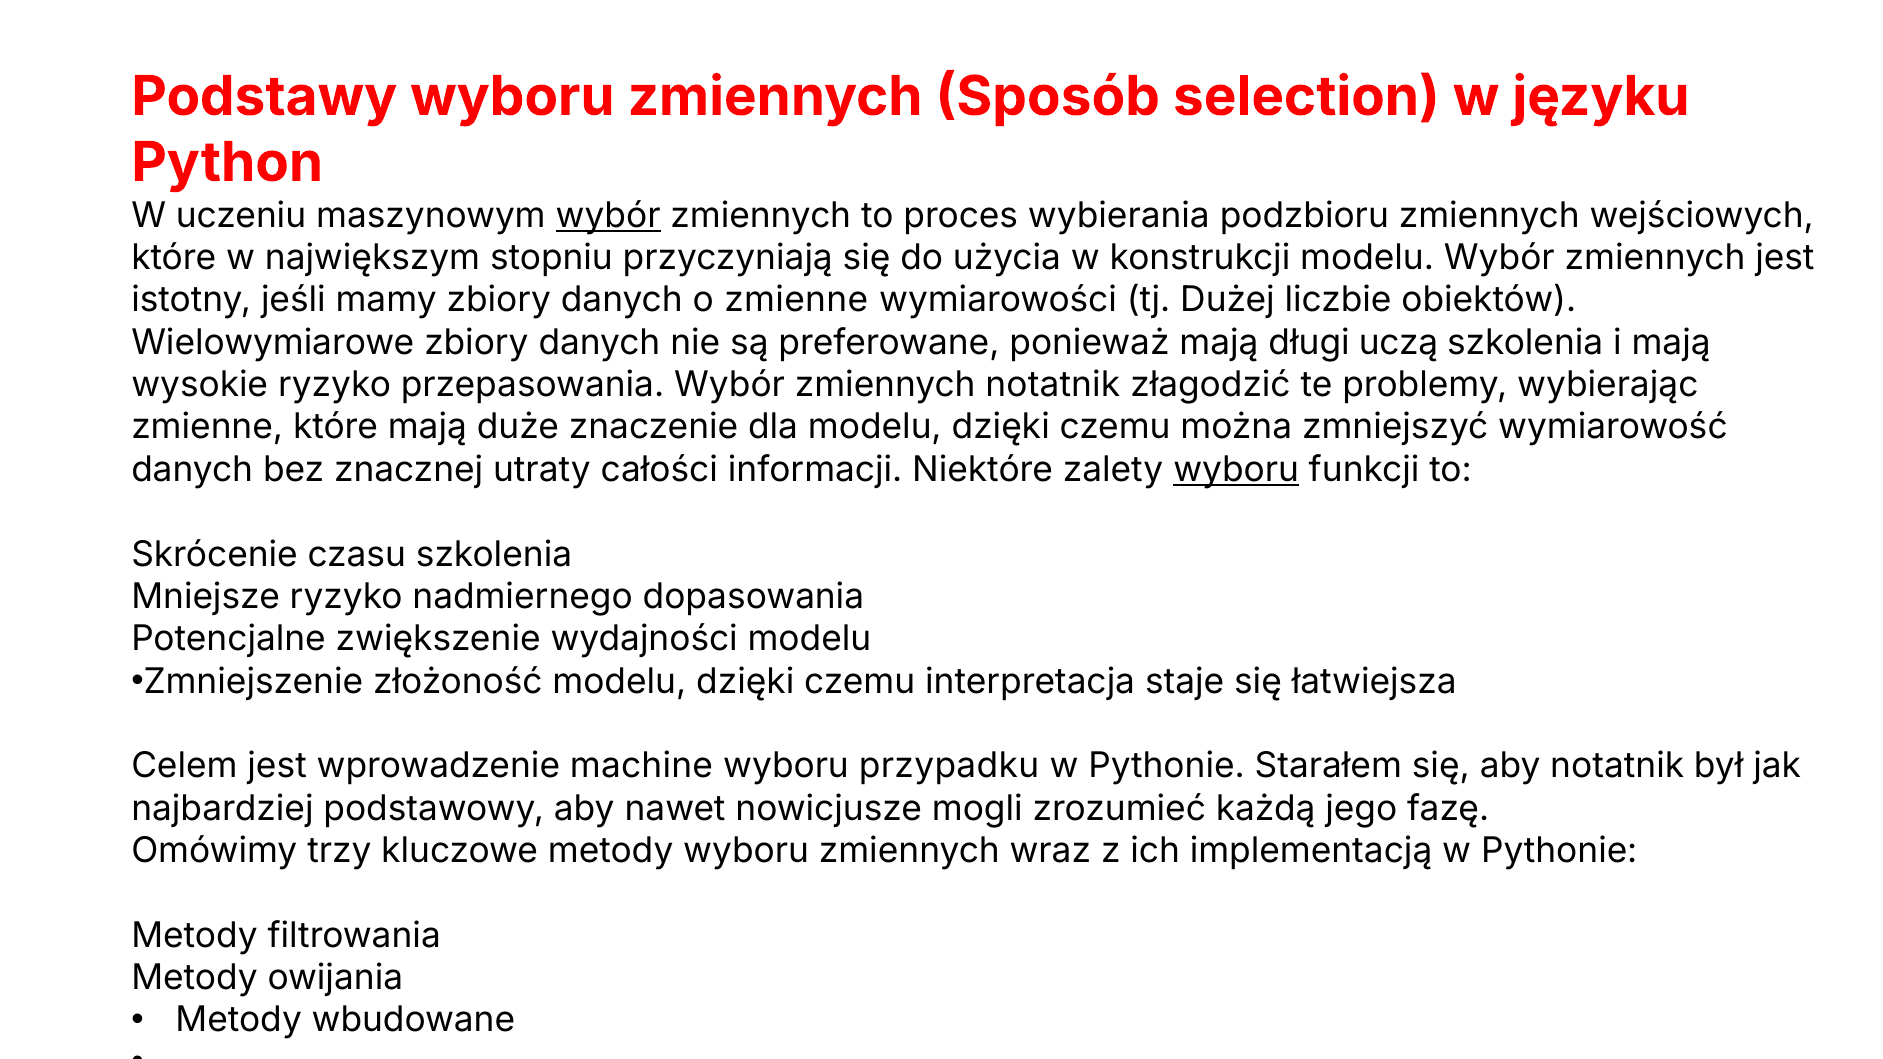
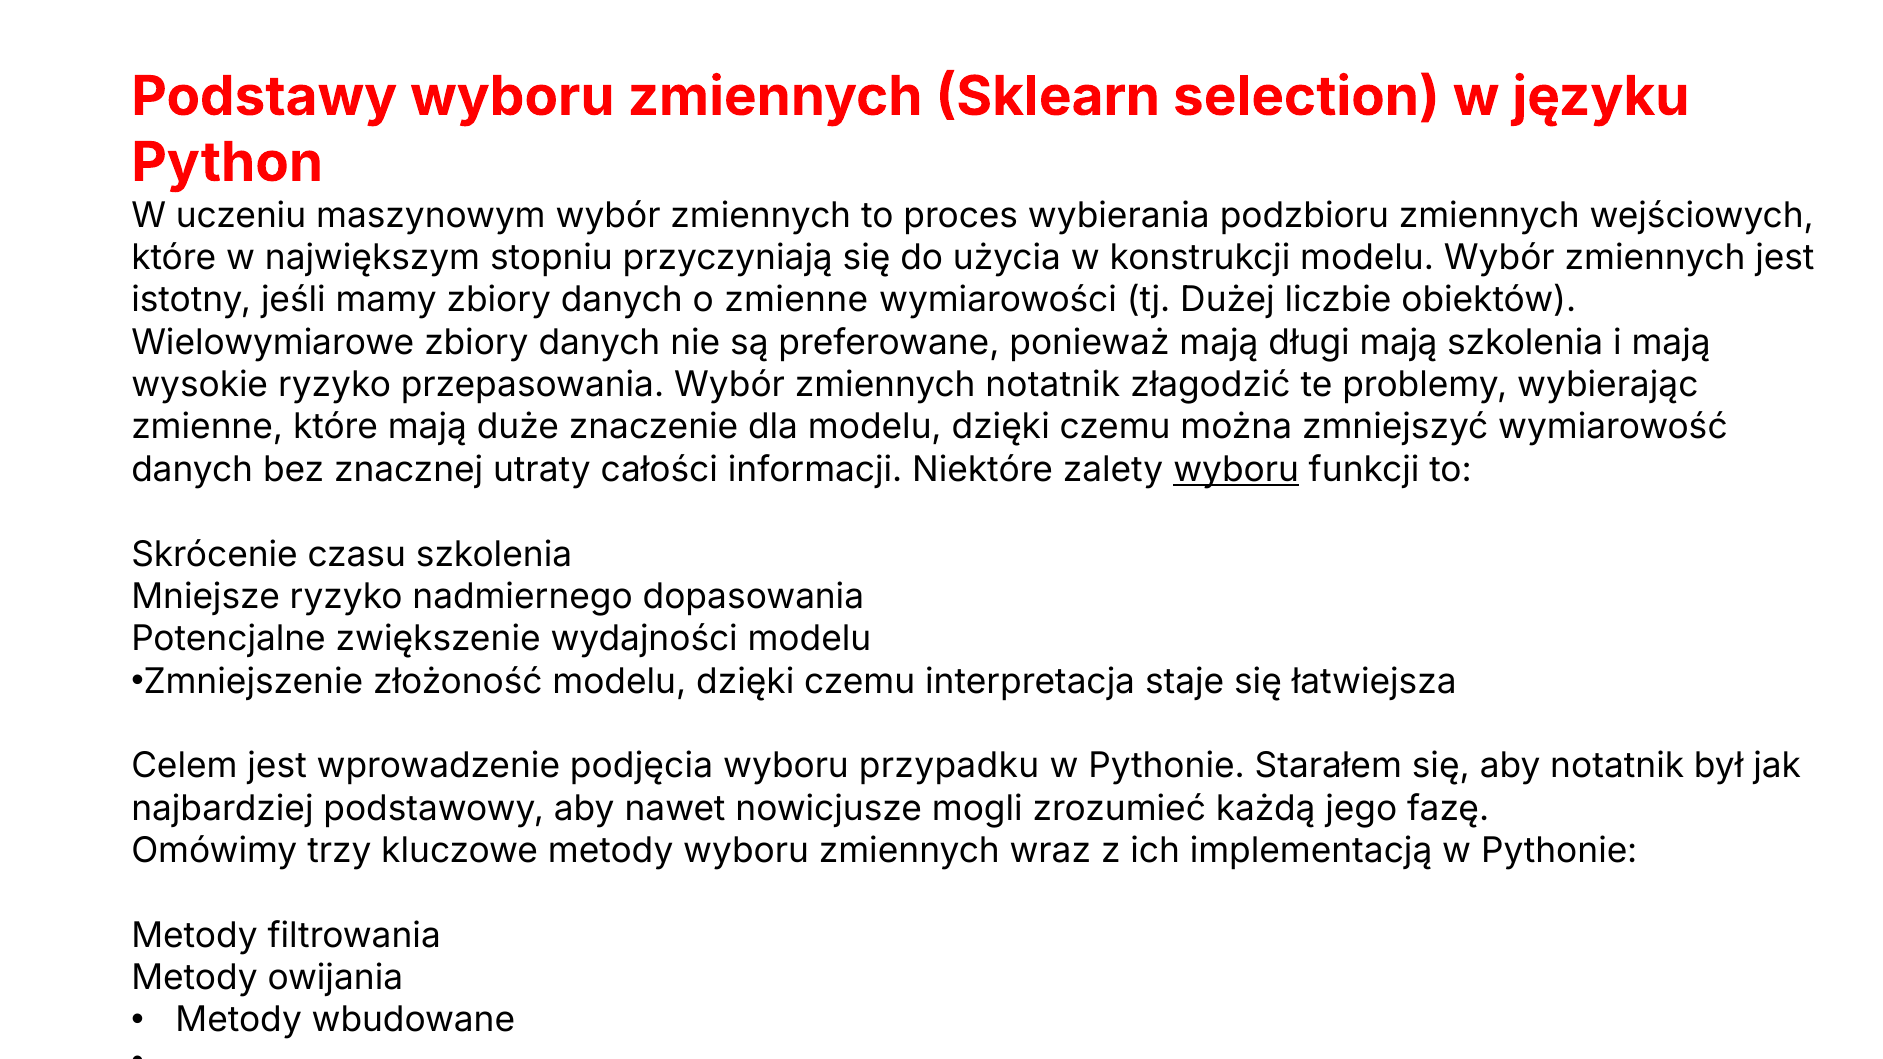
Sposób: Sposób -> Sklearn
wybór at (608, 216) underline: present -> none
długi uczą: uczą -> mają
machine: machine -> podjęcia
